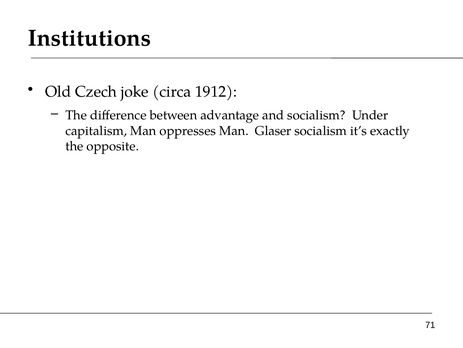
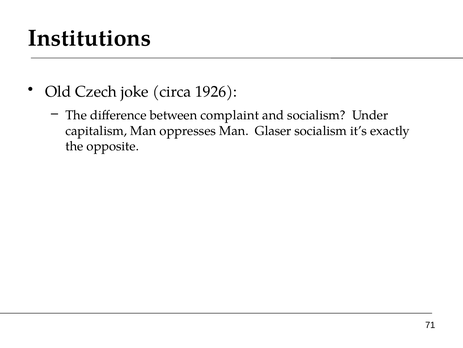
1912: 1912 -> 1926
advantage: advantage -> complaint
